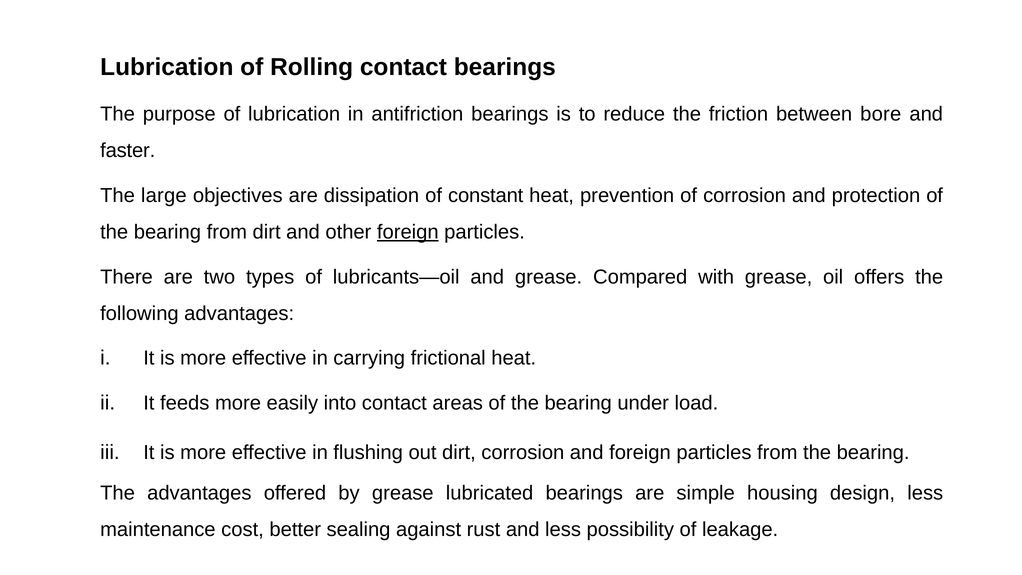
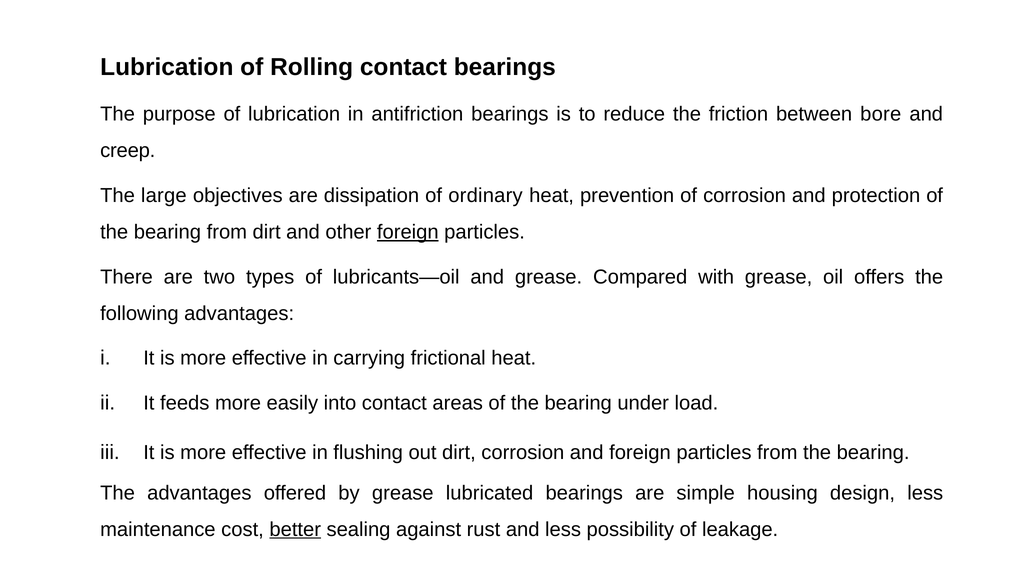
faster: faster -> creep
constant: constant -> ordinary
better underline: none -> present
